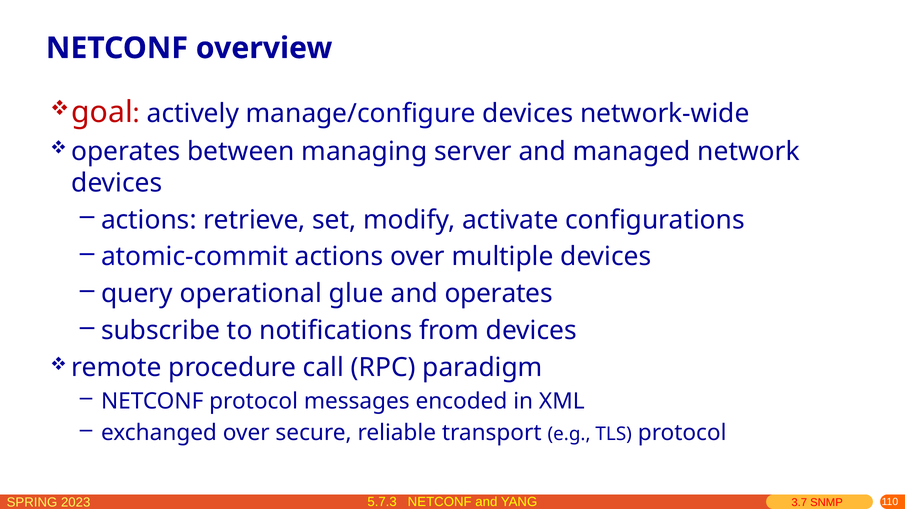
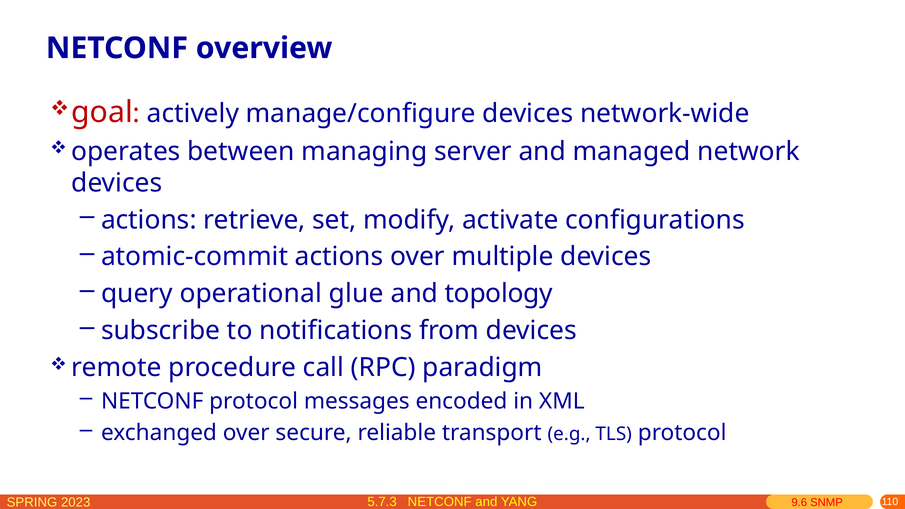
and operates: operates -> topology
3.7: 3.7 -> 9.6
